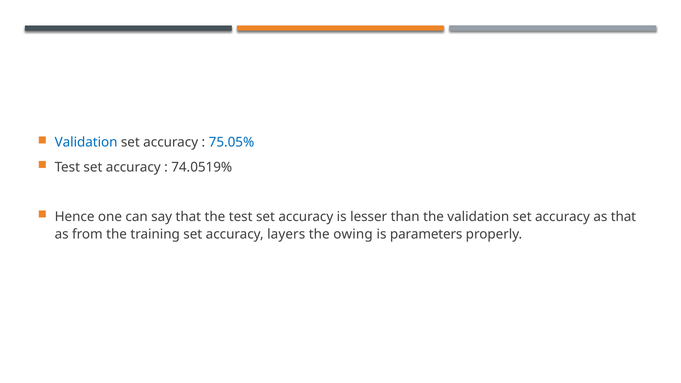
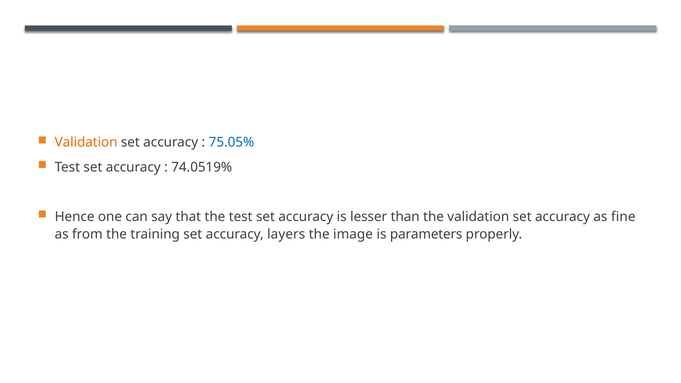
Validation at (86, 143) colour: blue -> orange
as that: that -> fine
owing: owing -> image
